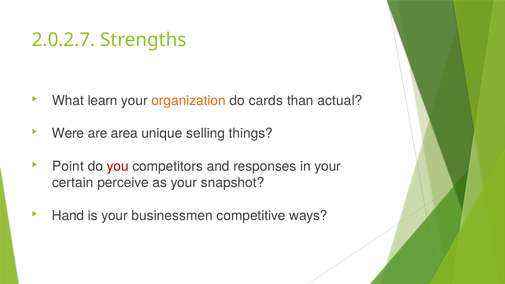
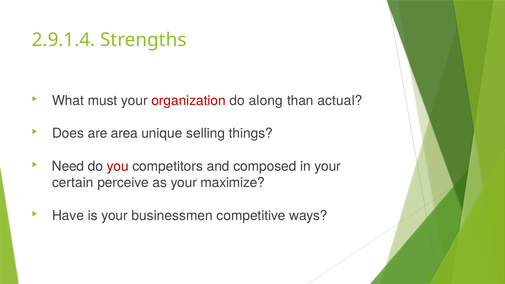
2.0.2.7: 2.0.2.7 -> 2.9.1.4
learn: learn -> must
organization colour: orange -> red
cards: cards -> along
Were: Were -> Does
Point: Point -> Need
responses: responses -> composed
snapshot: snapshot -> maximize
Hand: Hand -> Have
